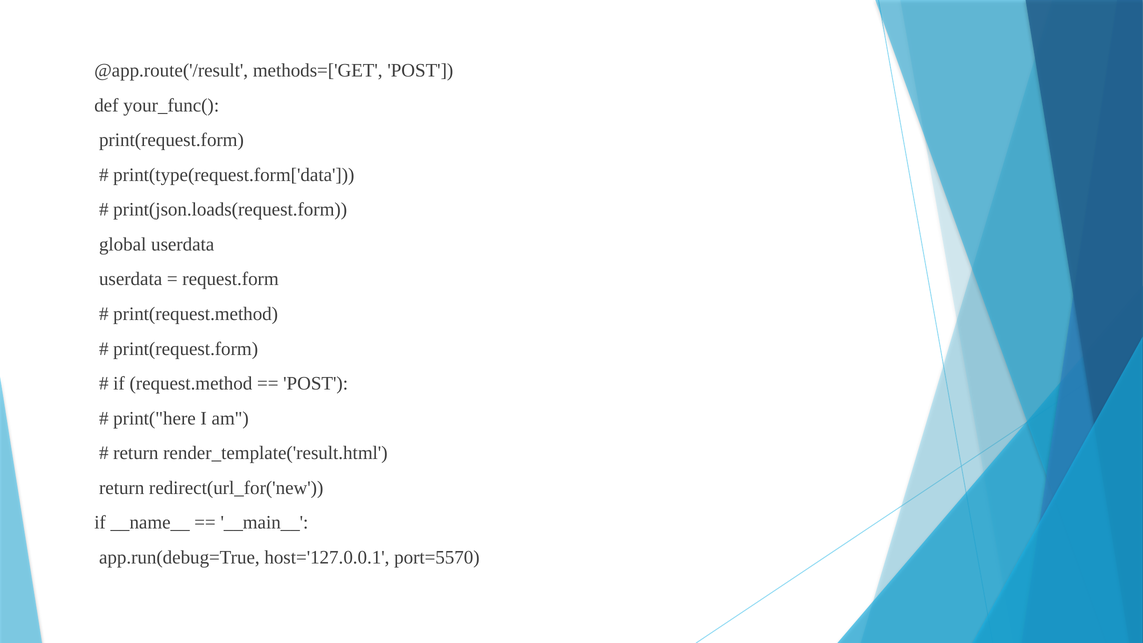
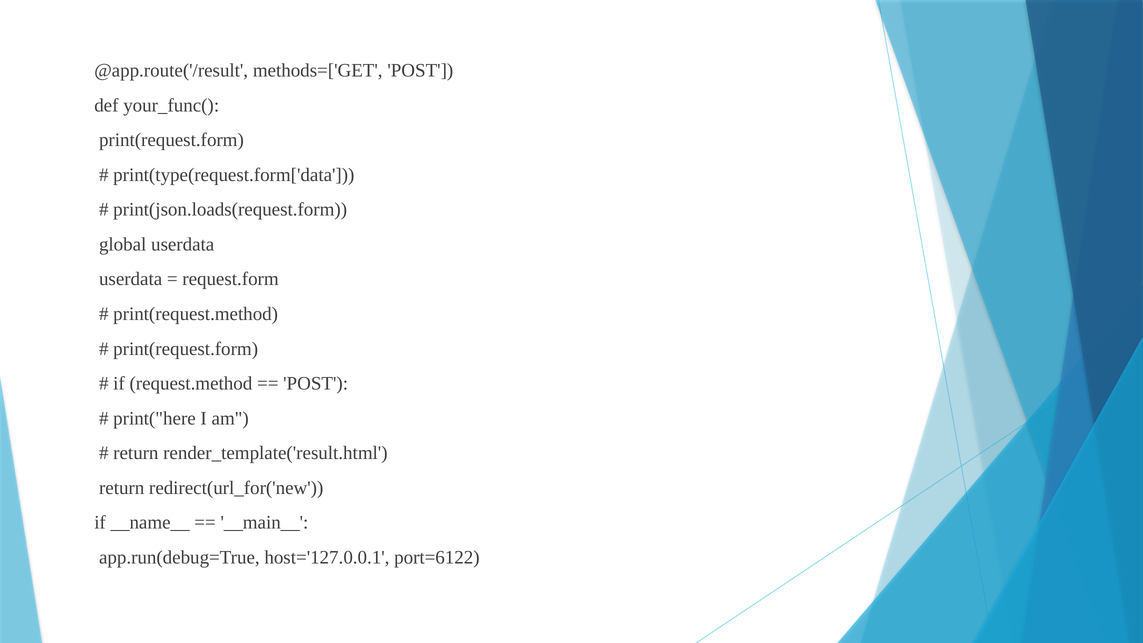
port=5570: port=5570 -> port=6122
